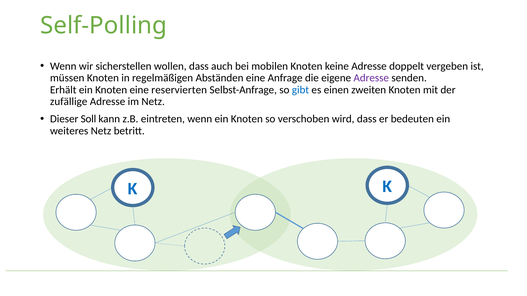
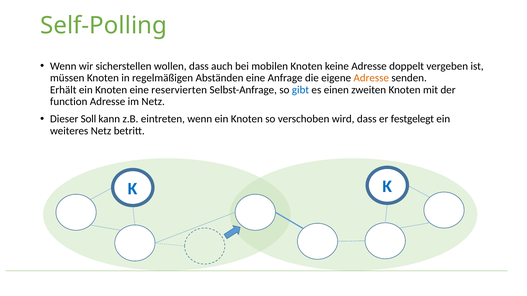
Adresse at (371, 78) colour: purple -> orange
zufällige: zufällige -> function
bedeuten: bedeuten -> festgelegt
